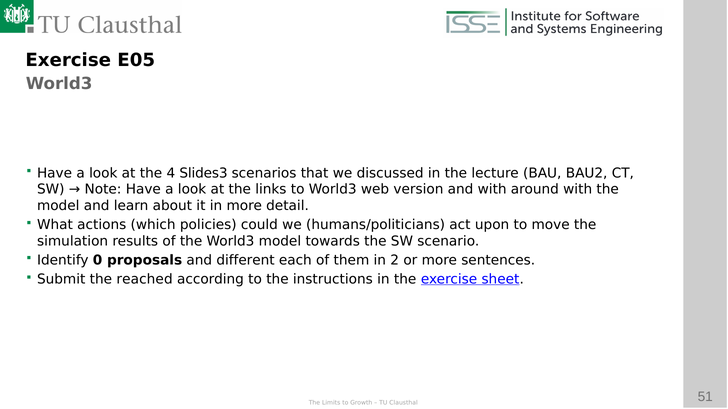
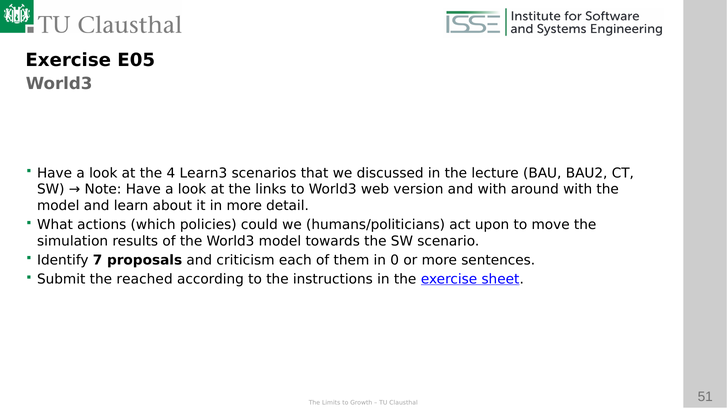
Slides3: Slides3 -> Learn3
0: 0 -> 7
different: different -> criticism
2: 2 -> 0
